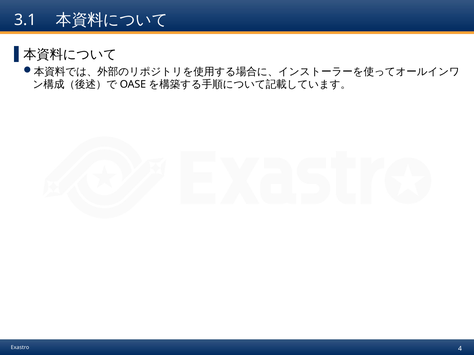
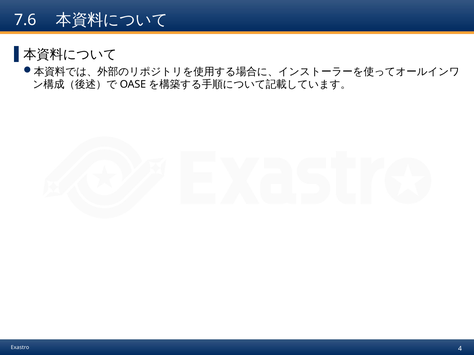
3.1: 3.1 -> 7.6
